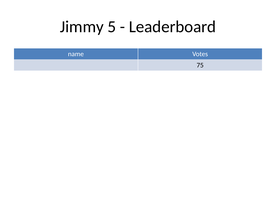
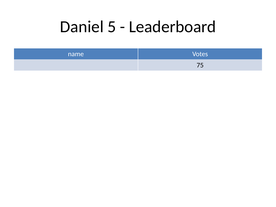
Jimmy: Jimmy -> Daniel
